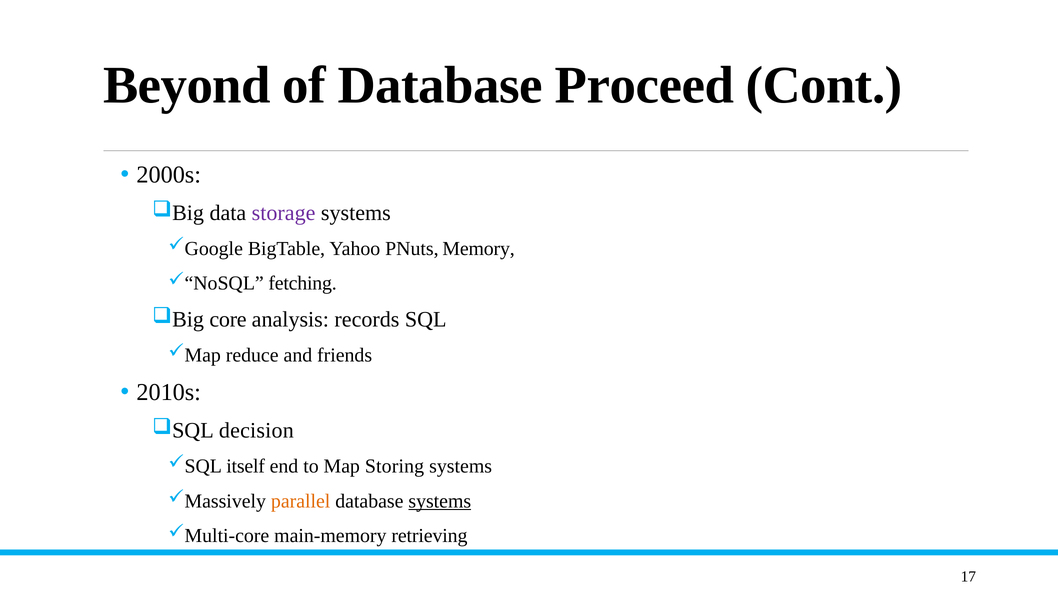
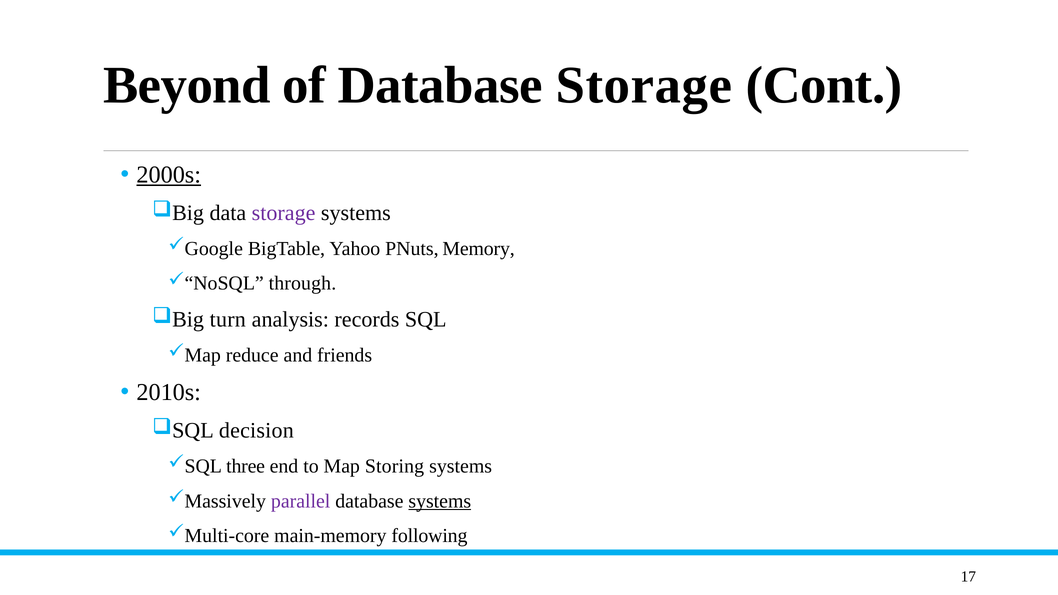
Database Proceed: Proceed -> Storage
2000s underline: none -> present
fetching: fetching -> through
core: core -> turn
itself: itself -> three
parallel colour: orange -> purple
retrieving: retrieving -> following
